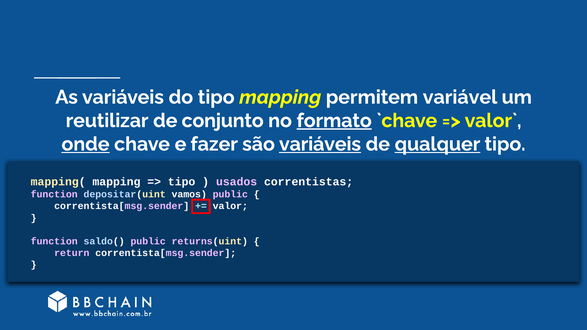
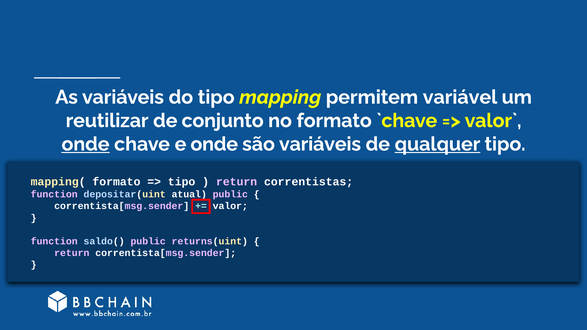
formato at (334, 121) underline: present -> none
e fazer: fazer -> onde
variáveis at (320, 144) underline: present -> none
mapping( mapping: mapping -> formato
usados at (237, 182): usados -> return
vamos: vamos -> atual
